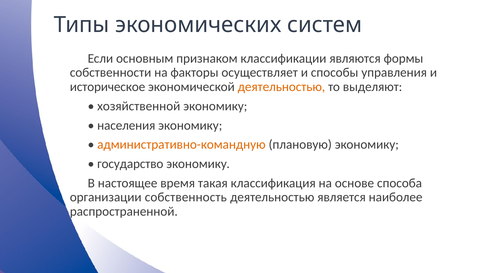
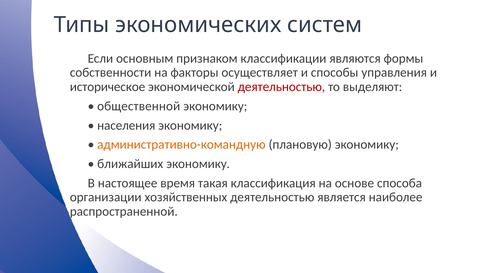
деятельностью at (281, 87) colour: orange -> red
хозяйственной: хозяйственной -> общественной
государство: государство -> ближайших
собственность: собственность -> хозяйственных
